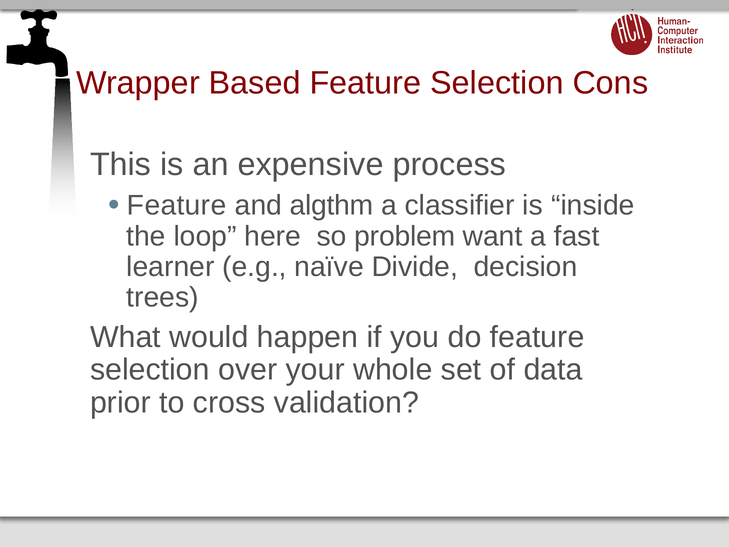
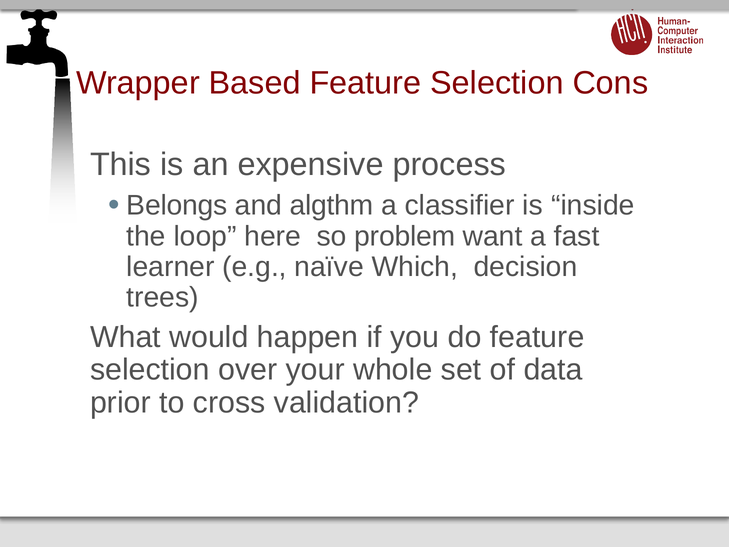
Feature at (177, 205): Feature -> Belongs
Divide: Divide -> Which
